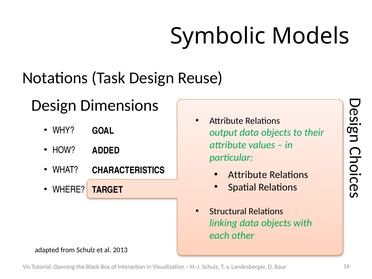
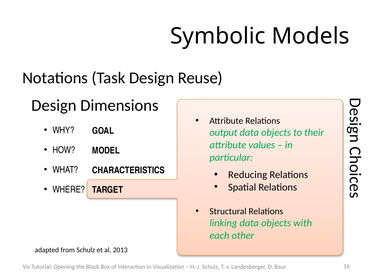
ADDED: ADDED -> MODEL
Attribute at (248, 175): Attribute -> Reducing
